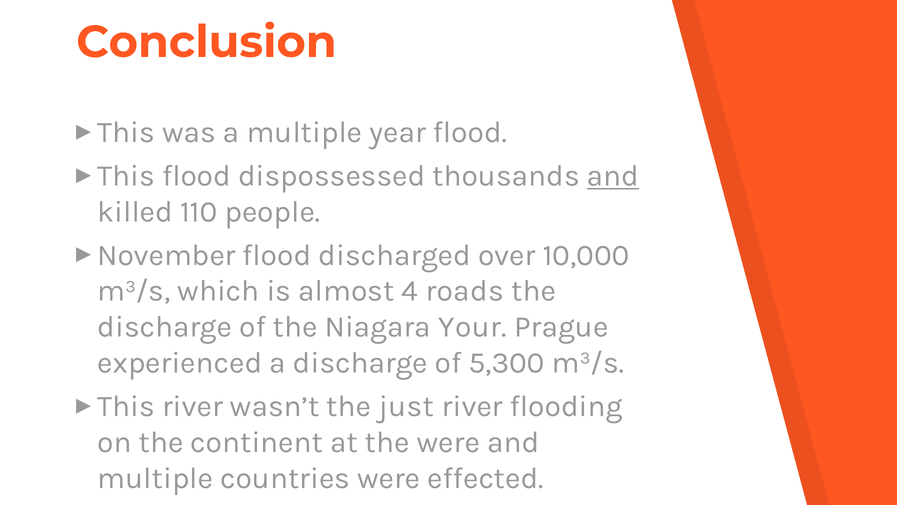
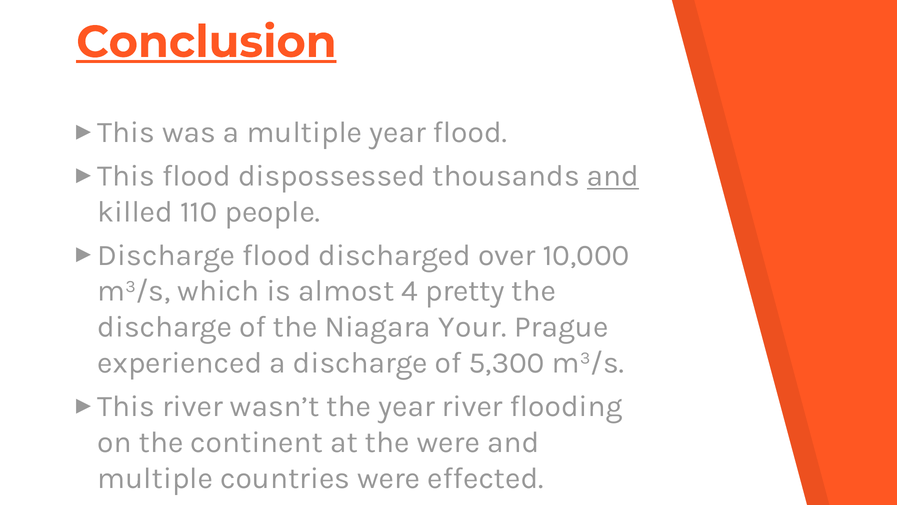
Conclusion underline: none -> present
November at (166, 255): November -> Discharge
roads: roads -> pretty
the just: just -> year
